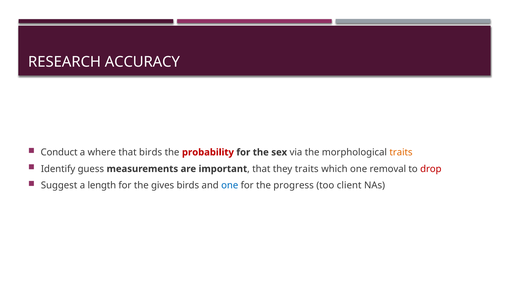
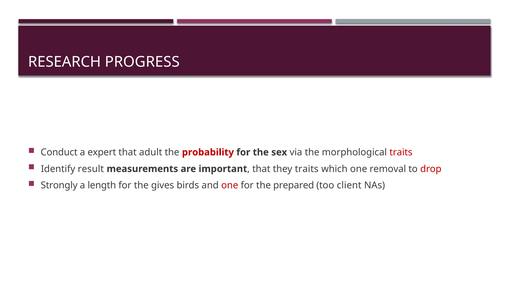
ACCURACY: ACCURACY -> PROGRESS
where: where -> expert
that birds: birds -> adult
traits at (401, 152) colour: orange -> red
guess: guess -> result
Suggest: Suggest -> Strongly
one at (230, 185) colour: blue -> red
progress: progress -> prepared
